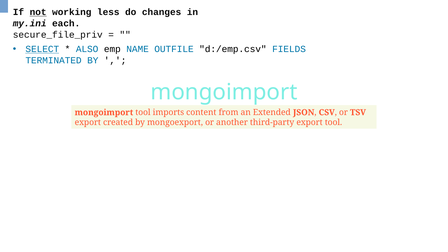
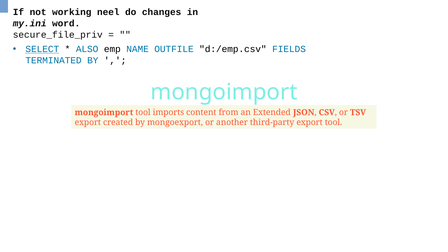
not underline: present -> none
less: less -> neel
each: each -> word
